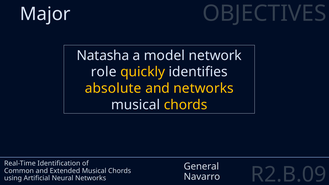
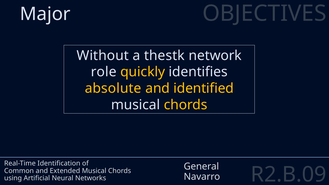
Natasha: Natasha -> Without
model: model -> thestk
and networks: networks -> identified
